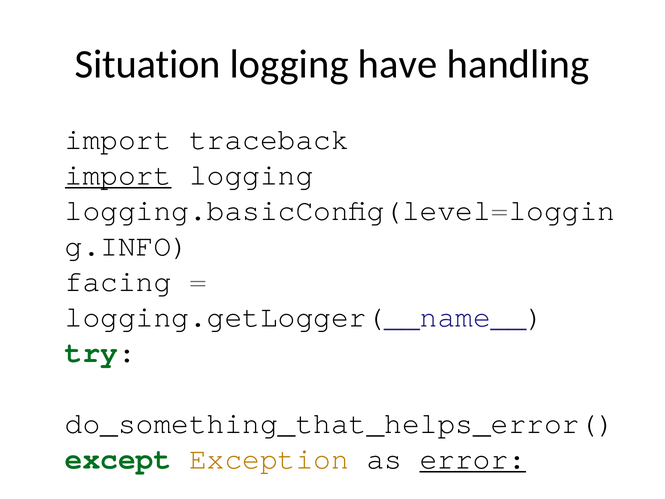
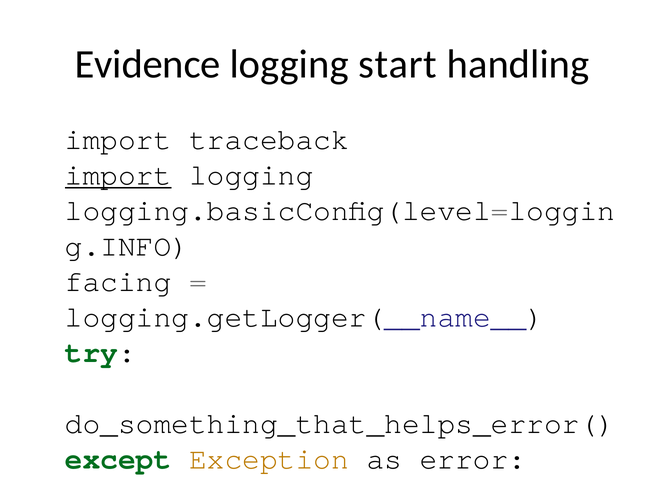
Situation: Situation -> Evidence
have: have -> start
error underline: present -> none
